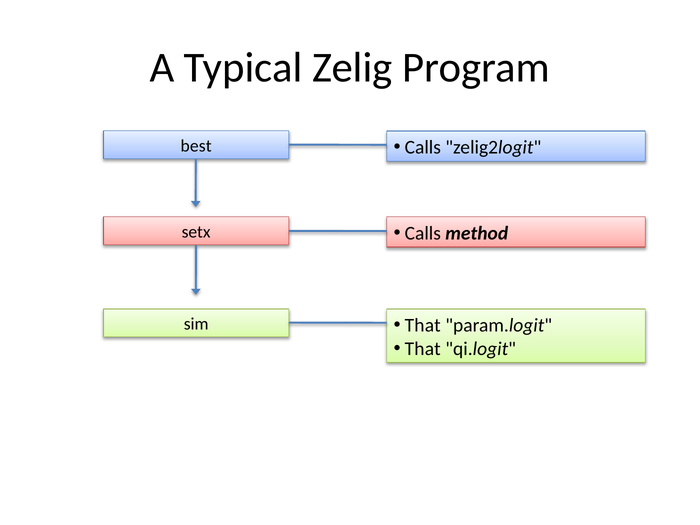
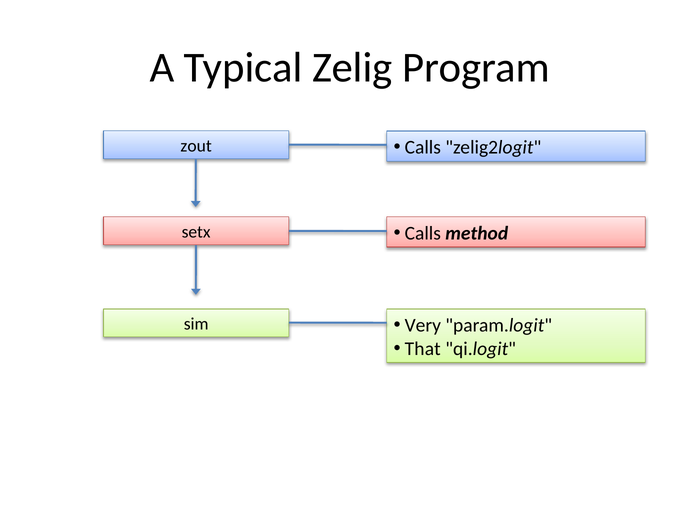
best: best -> zout
That at (423, 325): That -> Very
